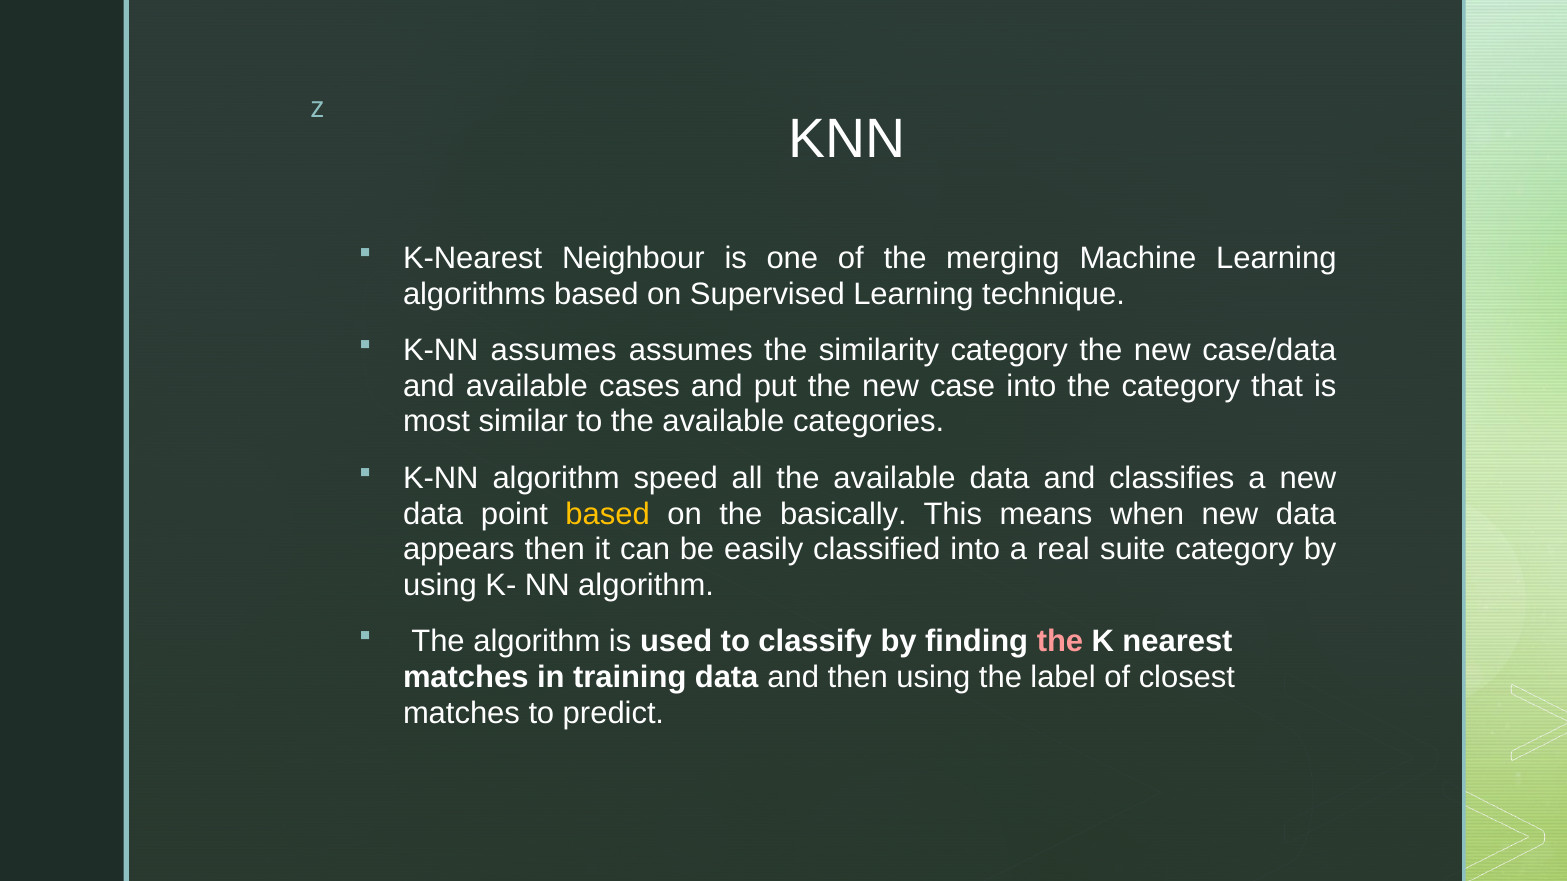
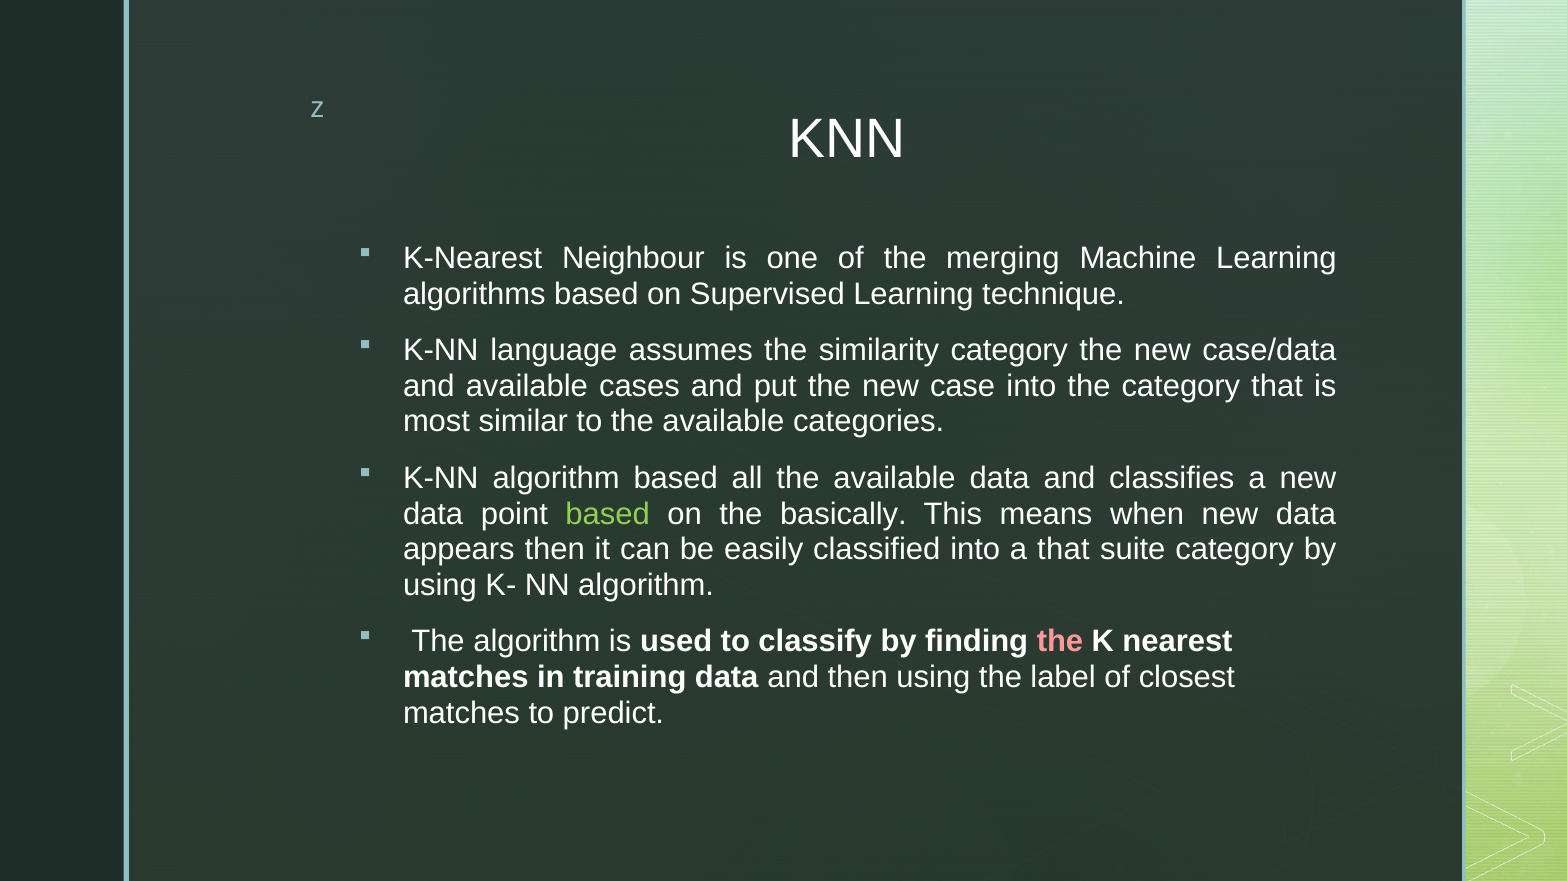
K-NN assumes: assumes -> language
algorithm speed: speed -> based
based at (608, 514) colour: yellow -> light green
a real: real -> that
